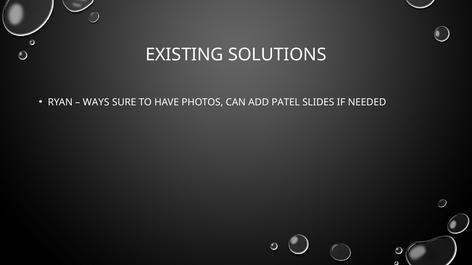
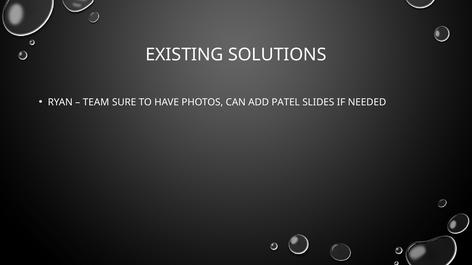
WAYS: WAYS -> TEAM
